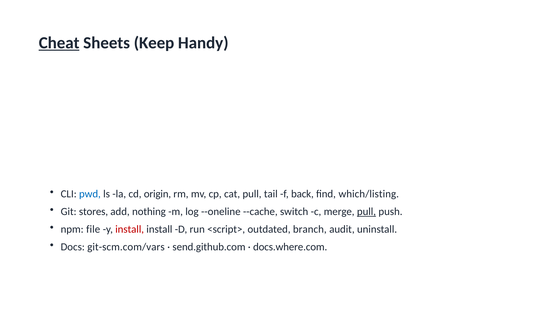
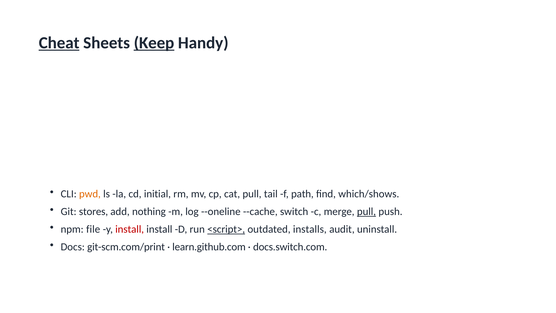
Keep underline: none -> present
pwd colour: blue -> orange
origin: origin -> initial
back: back -> path
which/listing: which/listing -> which/shows
<script> underline: none -> present
branch: branch -> installs
git-scm.com/vars: git-scm.com/vars -> git-scm.com/print
send.github.com: send.github.com -> learn.github.com
docs.where.com: docs.where.com -> docs.switch.com
